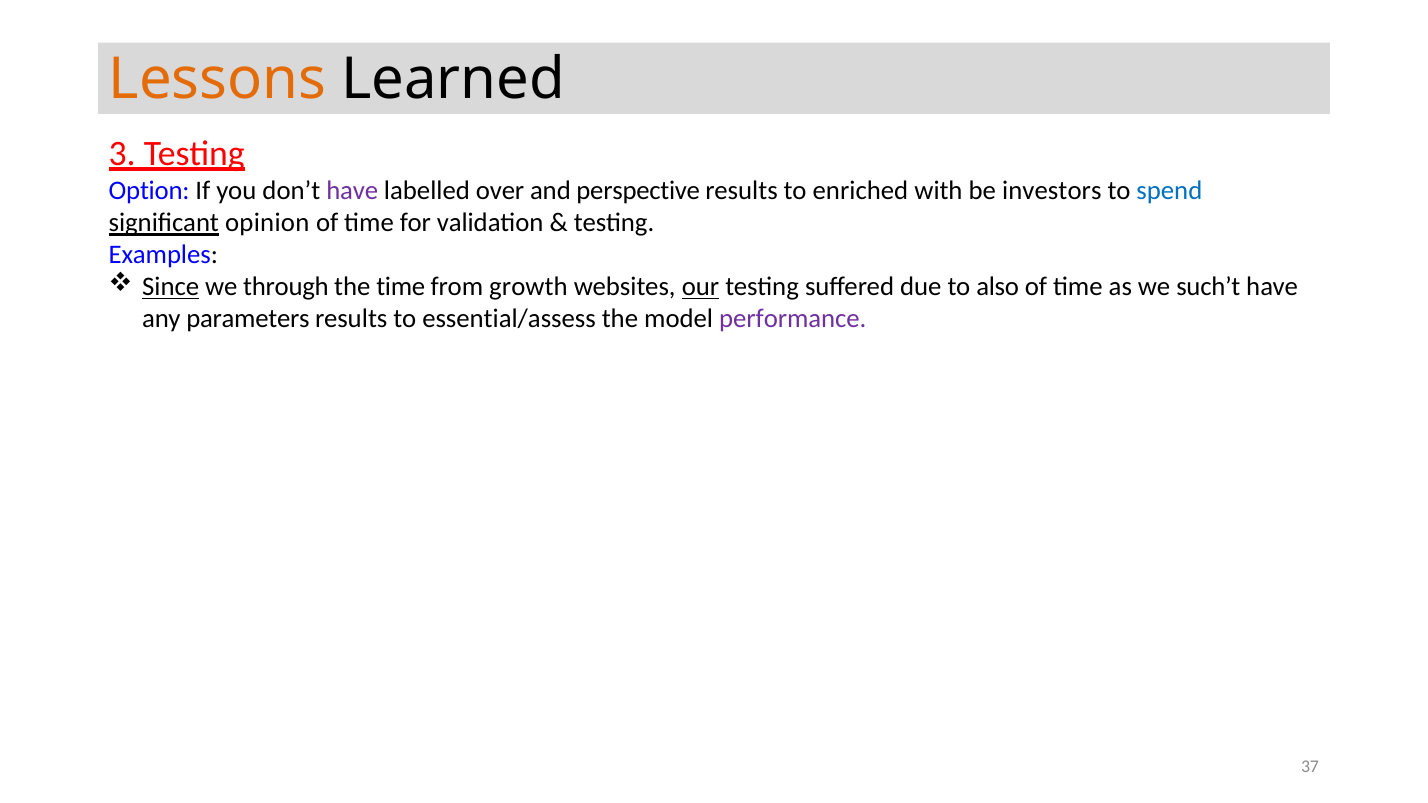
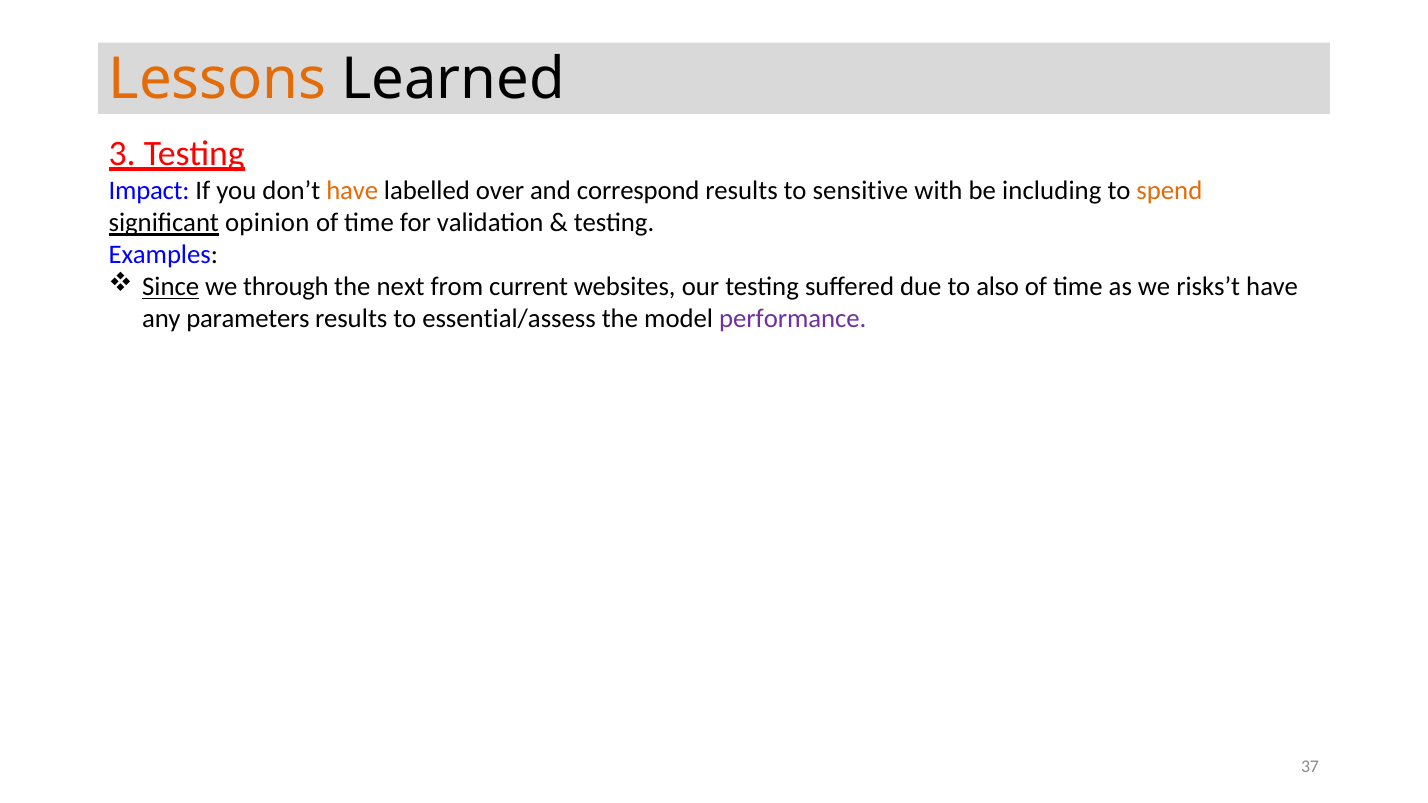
Option: Option -> Impact
have at (352, 191) colour: purple -> orange
perspective: perspective -> correspond
enriched: enriched -> sensitive
investors: investors -> including
spend colour: blue -> orange
the time: time -> next
growth: growth -> current
our underline: present -> none
such’t: such’t -> risks’t
